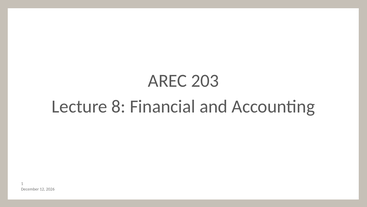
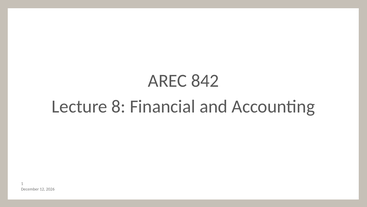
203: 203 -> 842
